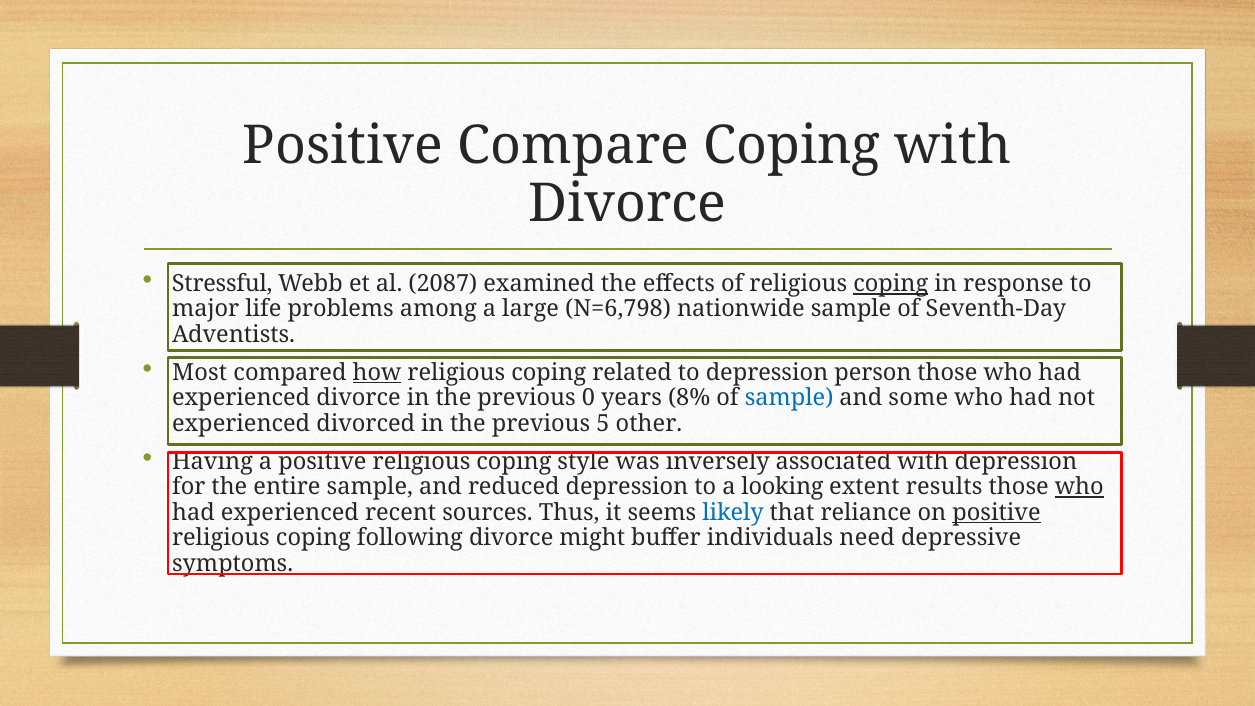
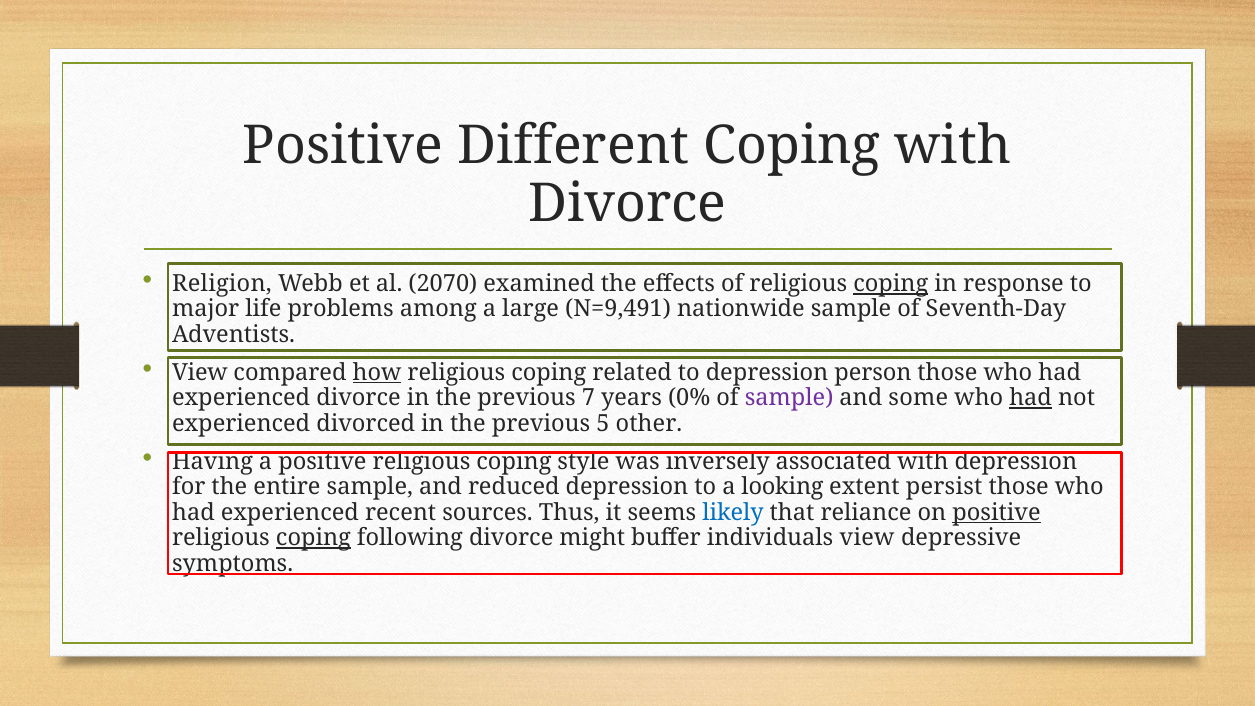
Compare: Compare -> Different
Stressful: Stressful -> Religion
2087: 2087 -> 2070
N=6,798: N=6,798 -> N=9,491
Most at (200, 373): Most -> View
0: 0 -> 7
8%: 8% -> 0%
sample at (789, 398) colour: blue -> purple
had at (1031, 398) underline: none -> present
results: results -> persist
who at (1079, 487) underline: present -> none
coping at (313, 538) underline: none -> present
individuals need: need -> view
